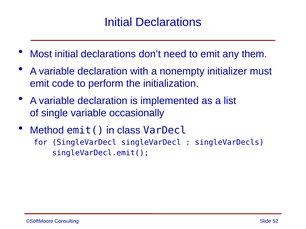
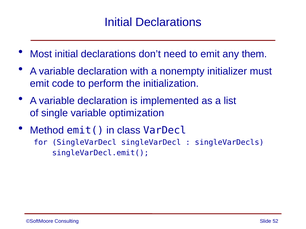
occasionally: occasionally -> optimization
